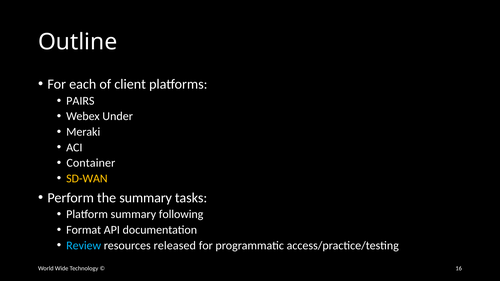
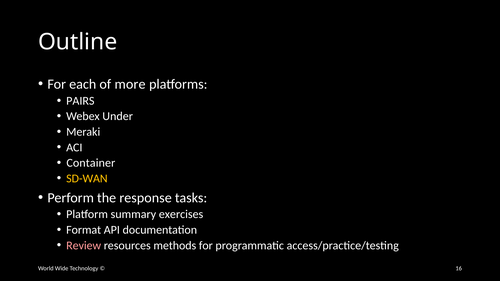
client: client -> more
the summary: summary -> response
following: following -> exercises
Review colour: light blue -> pink
released: released -> methods
